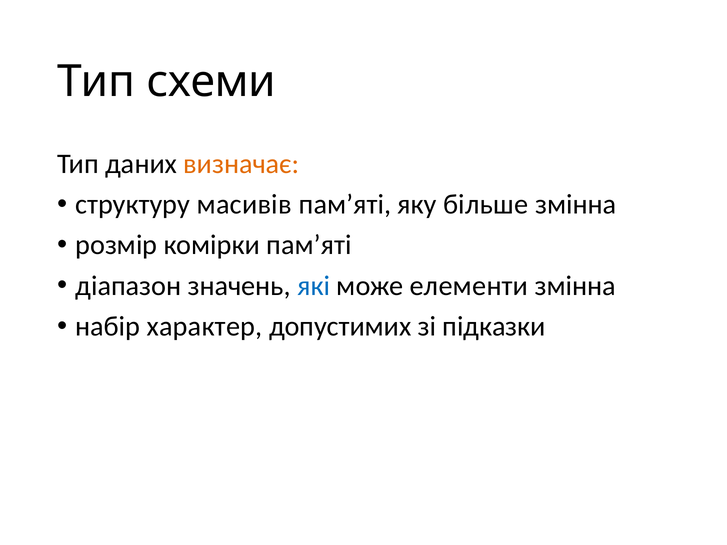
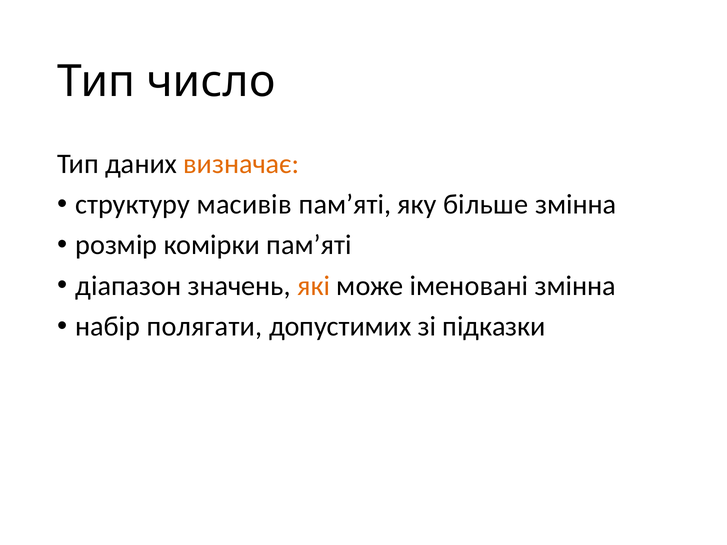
схеми: схеми -> число
які colour: blue -> orange
елементи: елементи -> іменовані
характер: характер -> полягати
